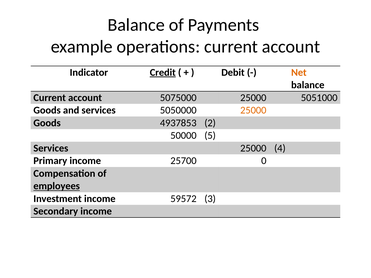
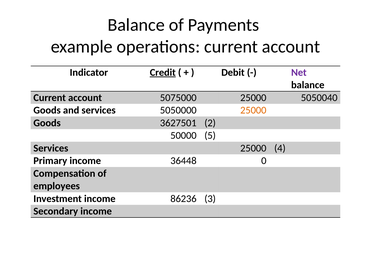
Net colour: orange -> purple
5051000: 5051000 -> 5050040
4937853: 4937853 -> 3627501
25700: 25700 -> 36448
employees underline: present -> none
59572: 59572 -> 86236
